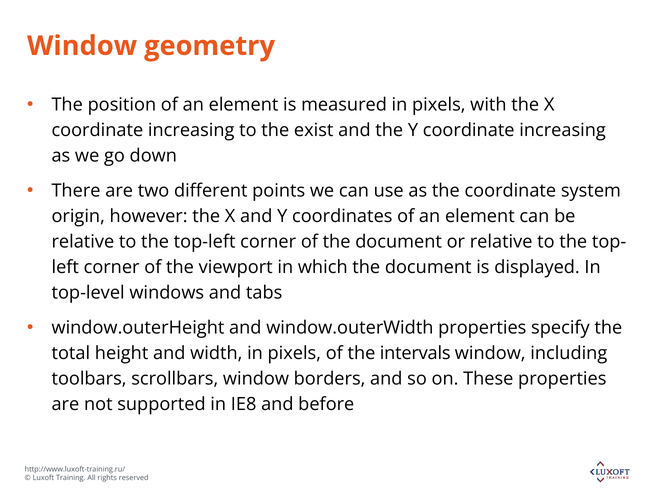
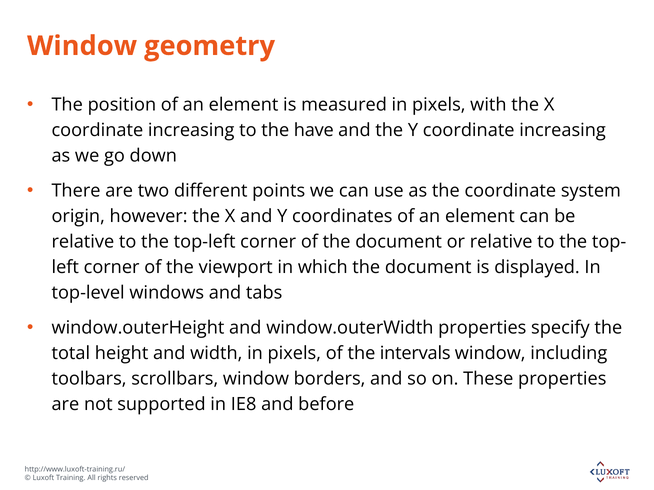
exist: exist -> have
